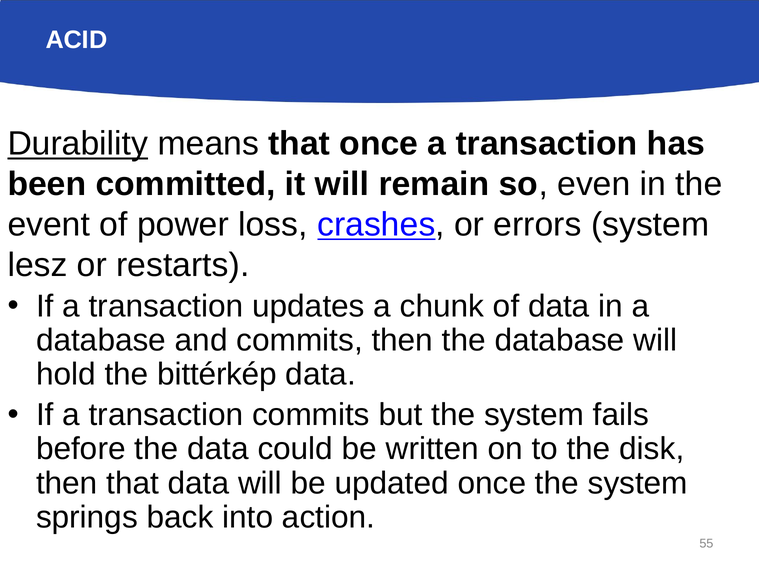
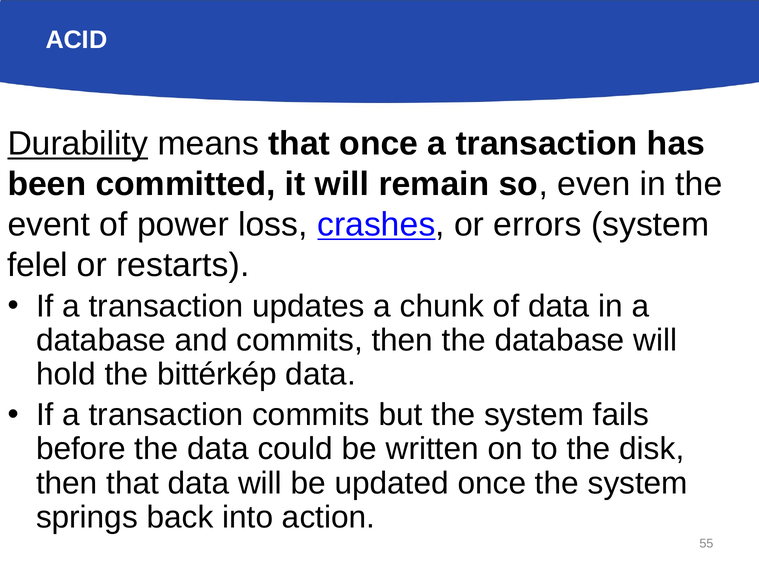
lesz: lesz -> felel
